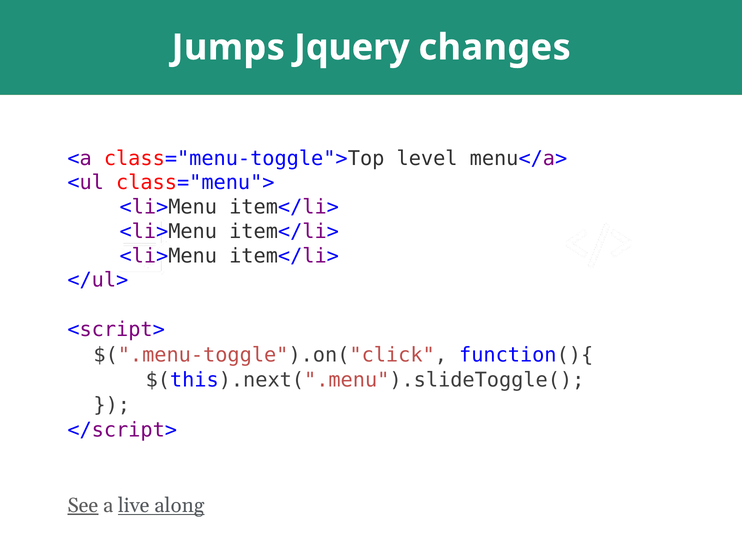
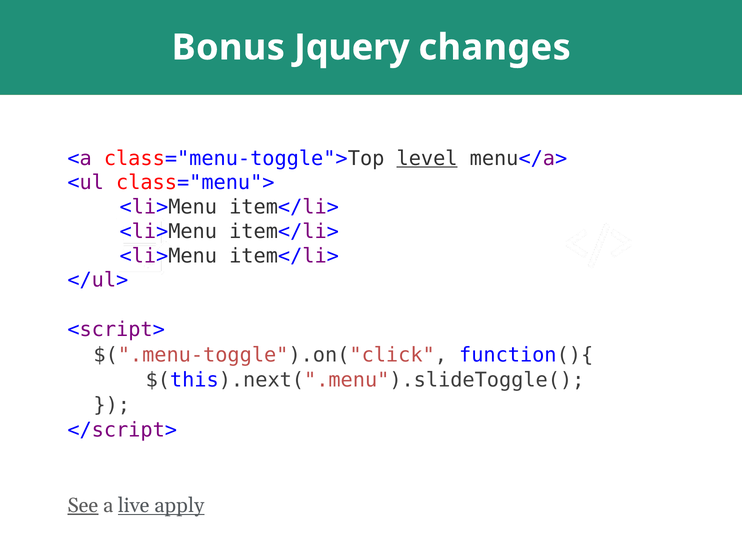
Jumps: Jumps -> Bonus
level underline: none -> present
along: along -> apply
